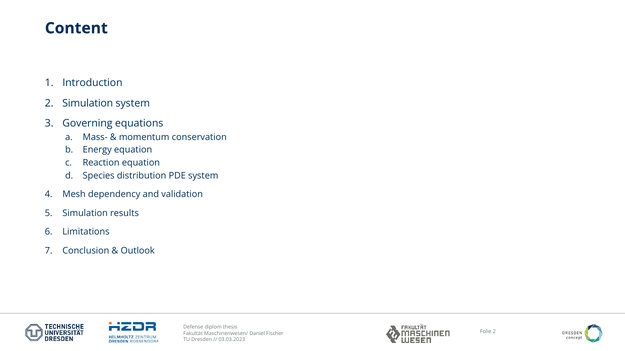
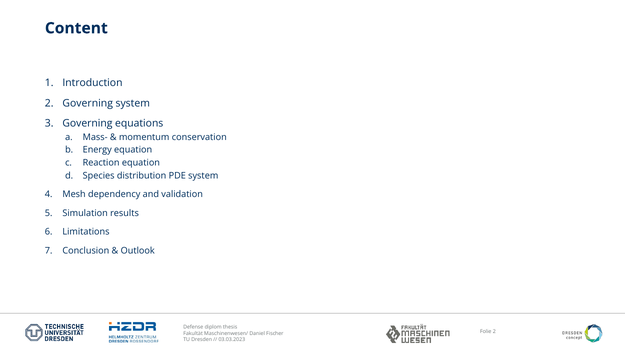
Simulation at (88, 103): Simulation -> Governing
